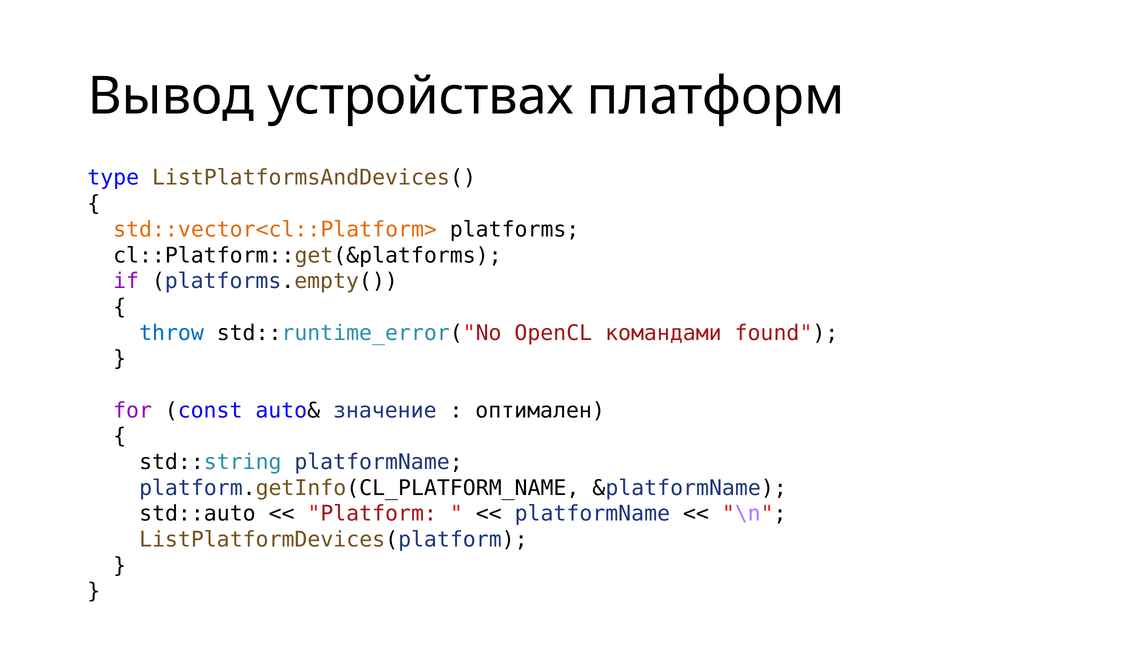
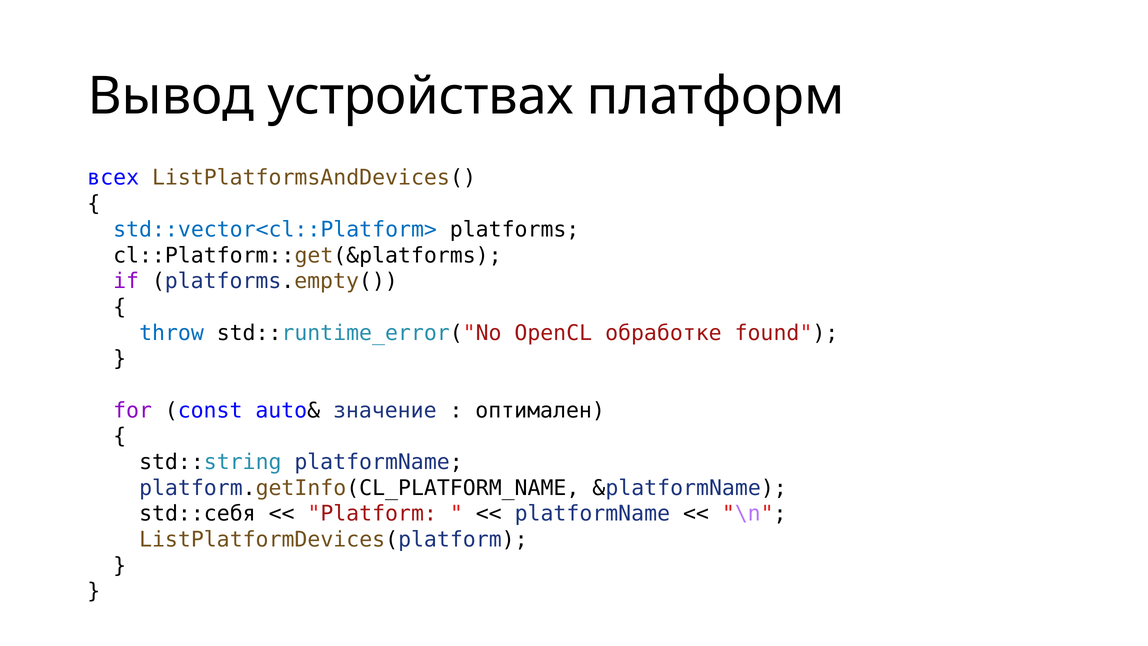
type: type -> всех
std::vector<cl::Platform> colour: orange -> blue
командами: командами -> обработке
std::auto: std::auto -> std::себя
